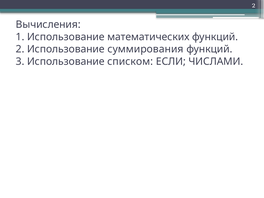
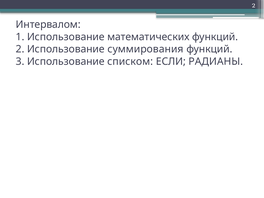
Вычисления: Вычисления -> Интервалом
ЧИСЛАМИ: ЧИСЛАМИ -> РАДИАНЫ
